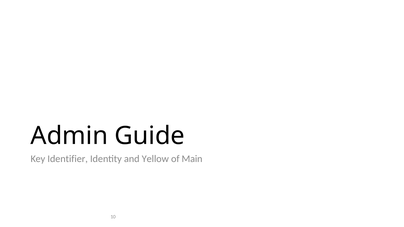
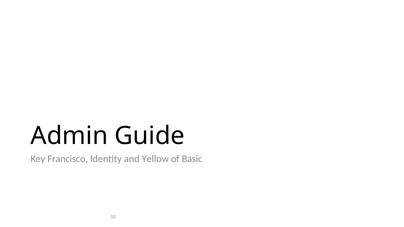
Identifier: Identifier -> Francisco
Main: Main -> Basic
